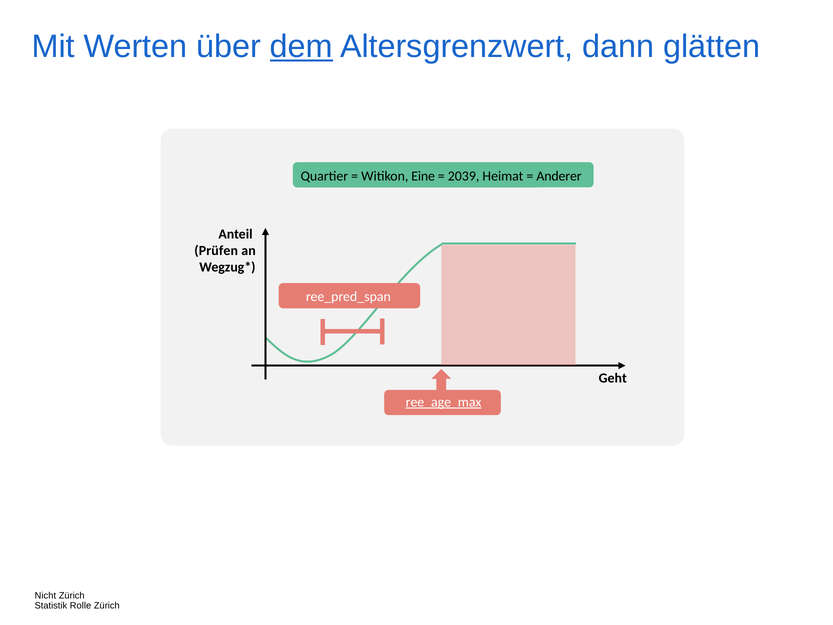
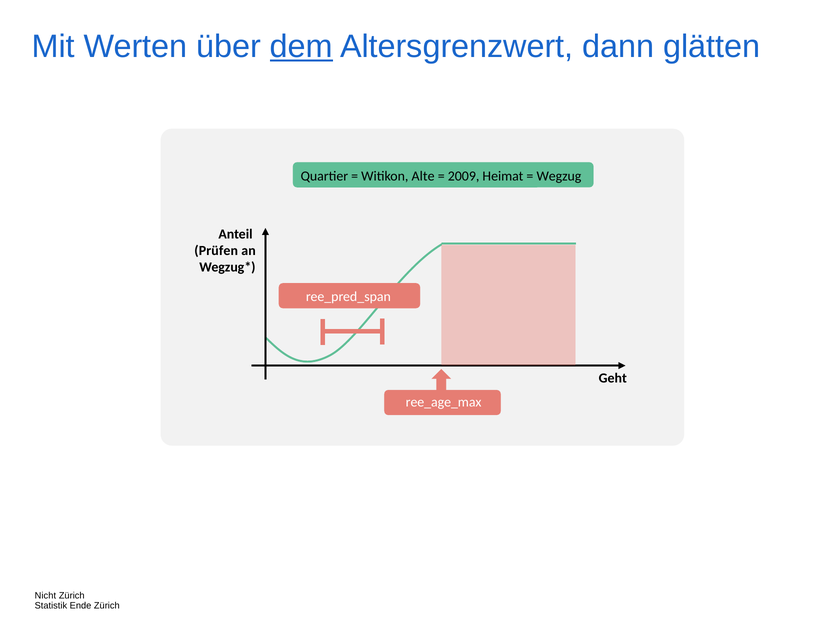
Eine: Eine -> Alte
2039: 2039 -> 2009
Anderer: Anderer -> Wegzug
ree_age_max underline: present -> none
Rolle: Rolle -> Ende
